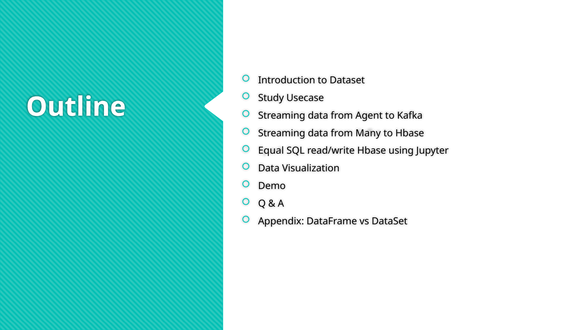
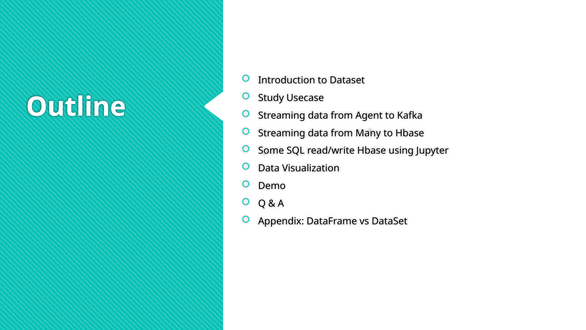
Equal: Equal -> Some
